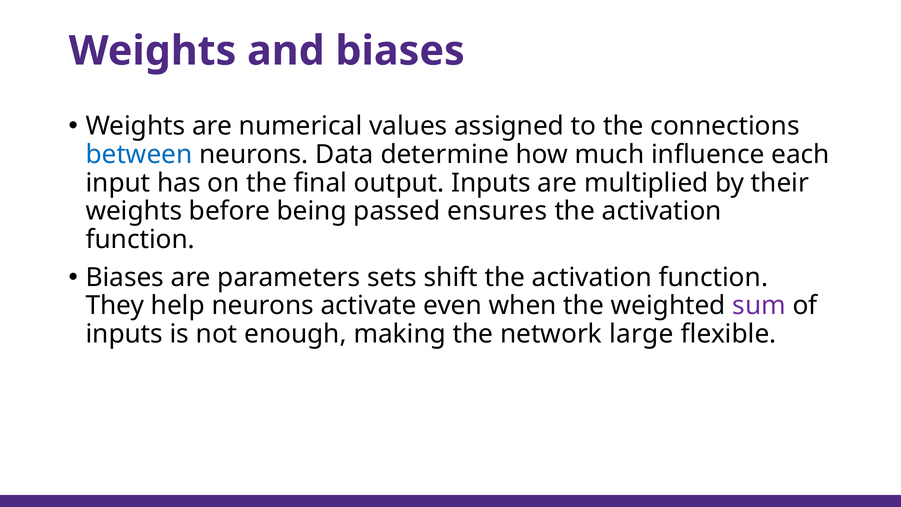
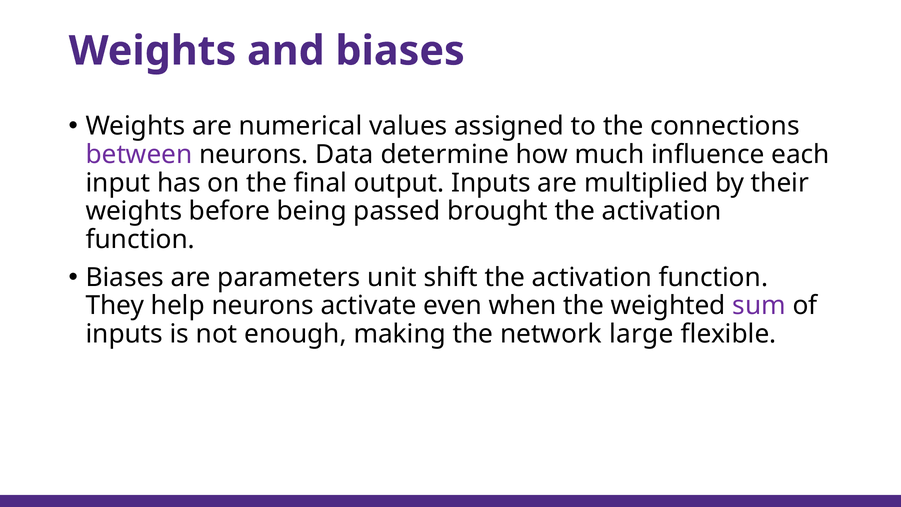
between colour: blue -> purple
ensures: ensures -> brought
sets: sets -> unit
